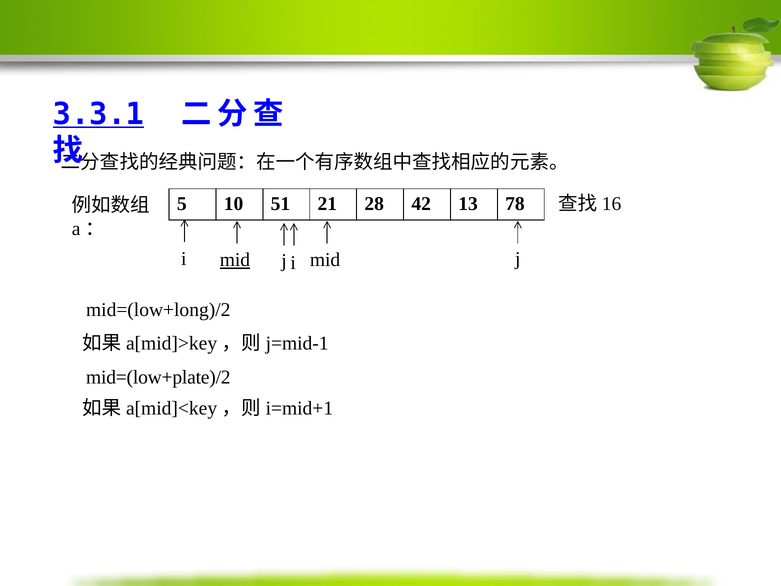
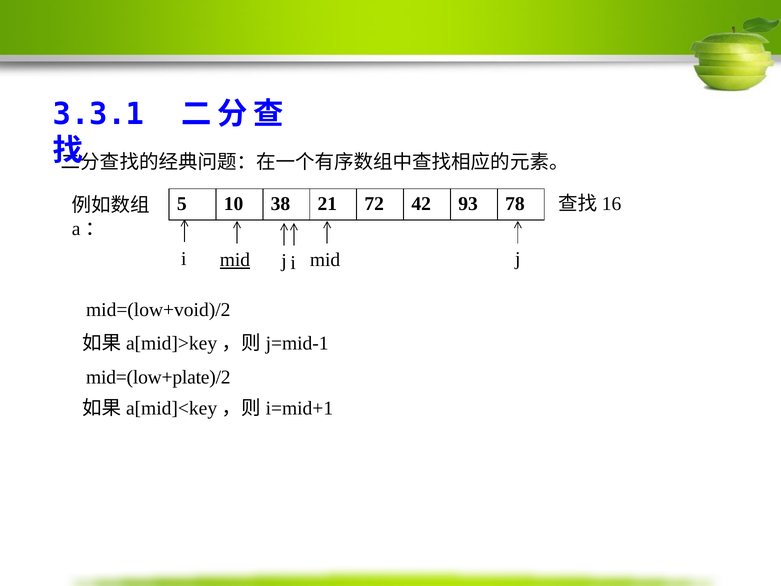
3.3.1 underline: present -> none
51: 51 -> 38
28: 28 -> 72
13: 13 -> 93
mid=(low+long)/2: mid=(low+long)/2 -> mid=(low+void)/2
